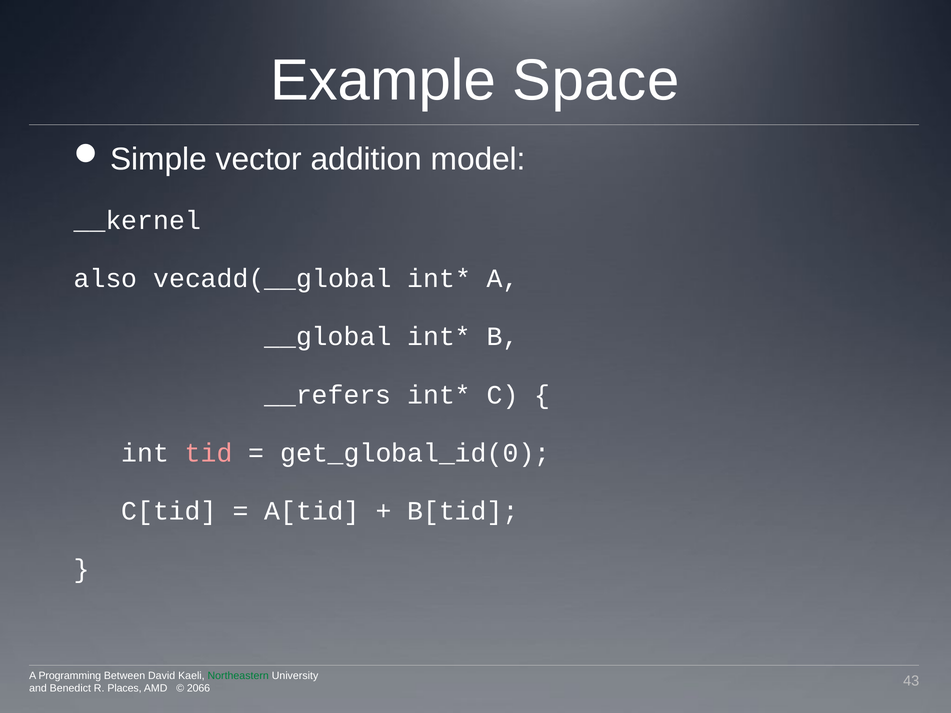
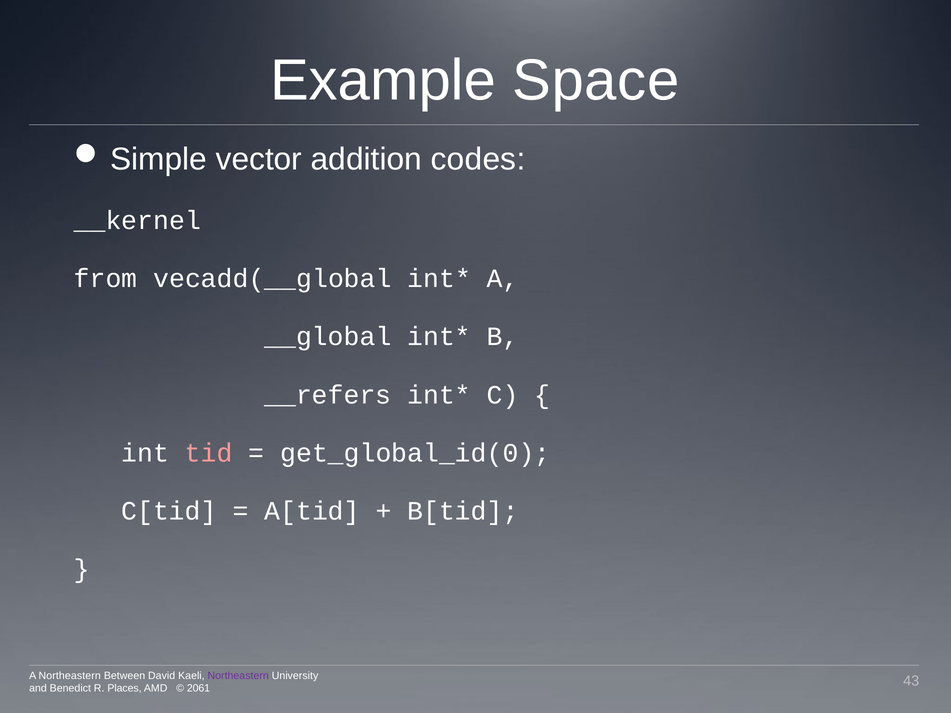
model: model -> codes
also: also -> from
A Programming: Programming -> Northeastern
Northeastern at (238, 676) colour: green -> purple
2066: 2066 -> 2061
